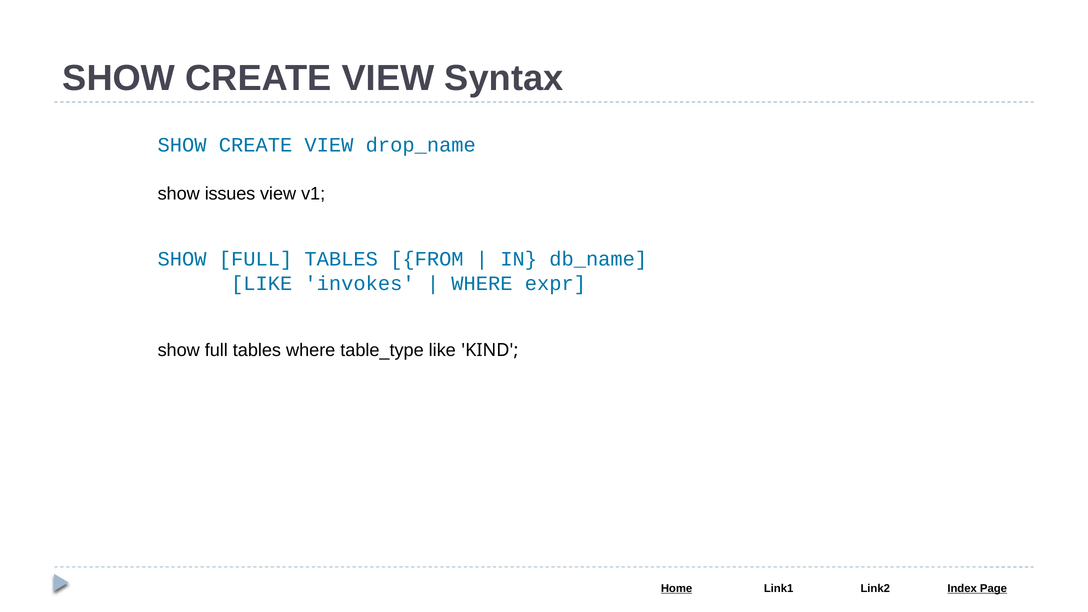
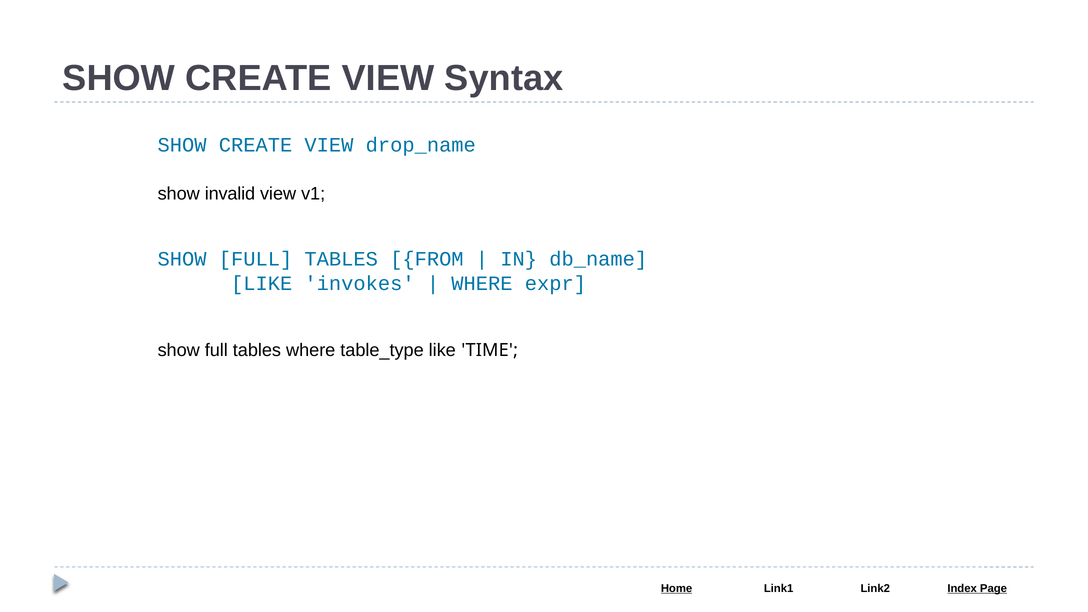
issues: issues -> invalid
KIND: KIND -> TIME
